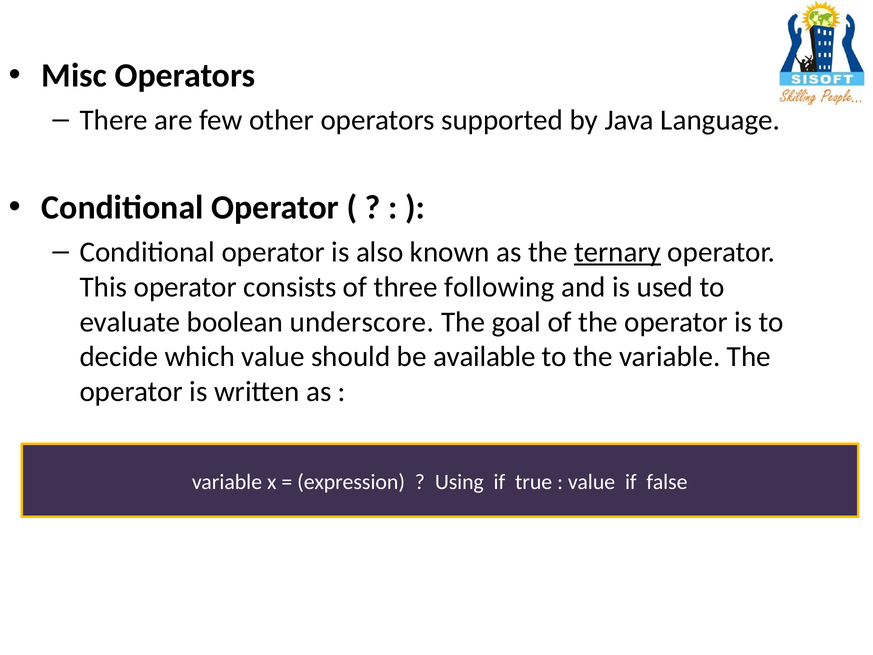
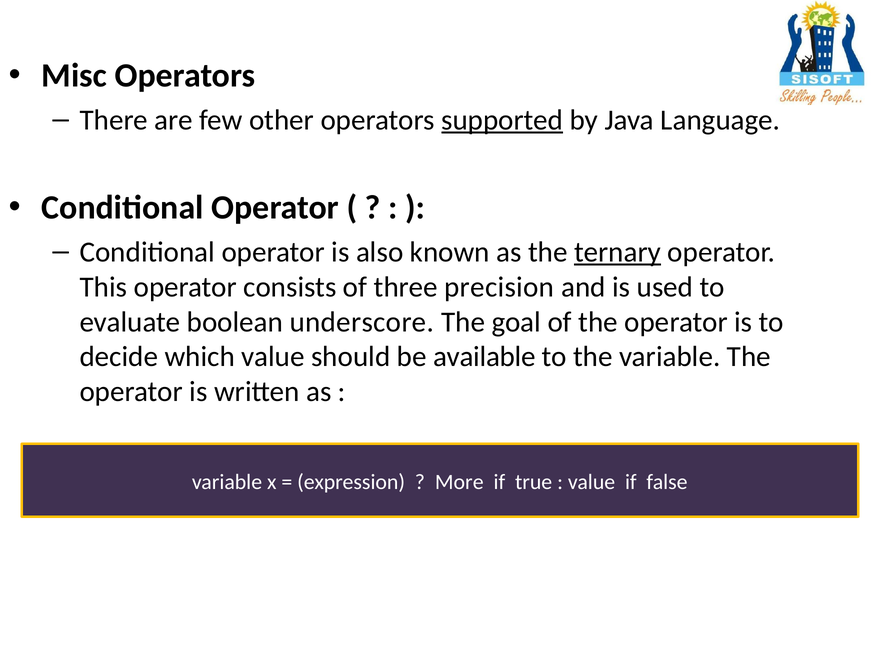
supported underline: none -> present
following: following -> precision
Using: Using -> More
